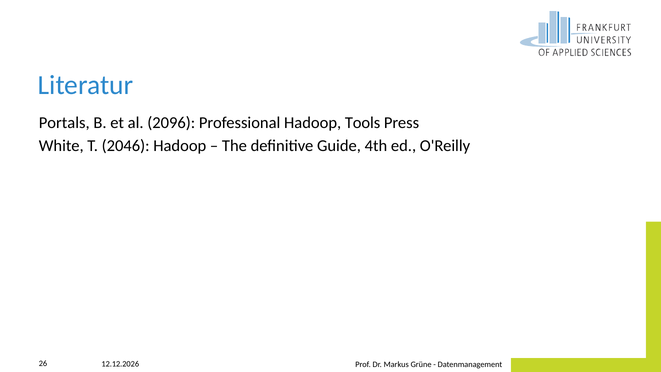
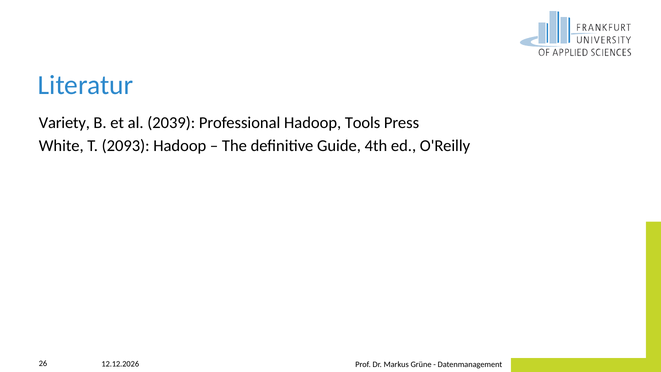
Portals: Portals -> Variety
2096: 2096 -> 2039
2046: 2046 -> 2093
